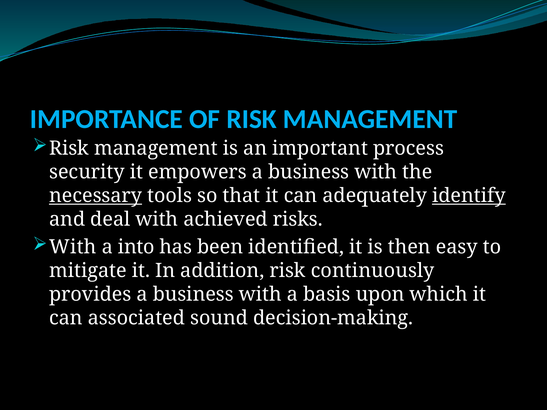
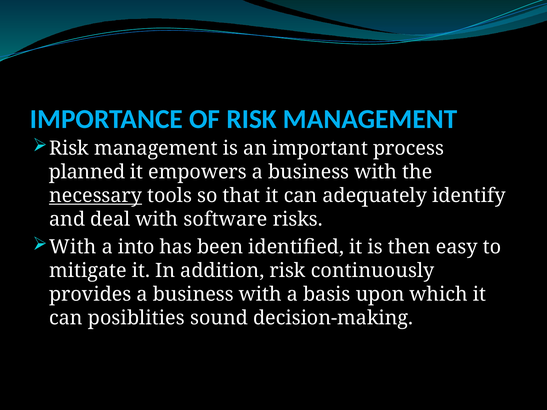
security: security -> planned
identify underline: present -> none
achieved: achieved -> software
associated: associated -> posiblities
